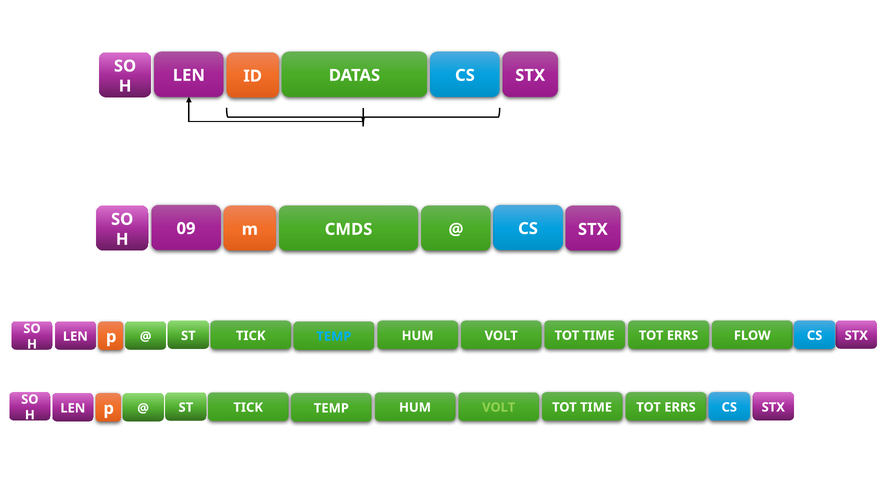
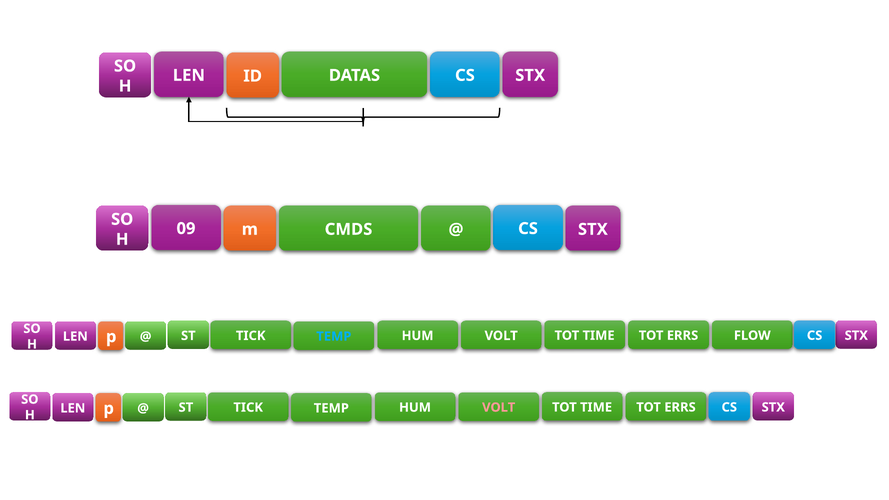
VOLT at (499, 408) colour: light green -> pink
